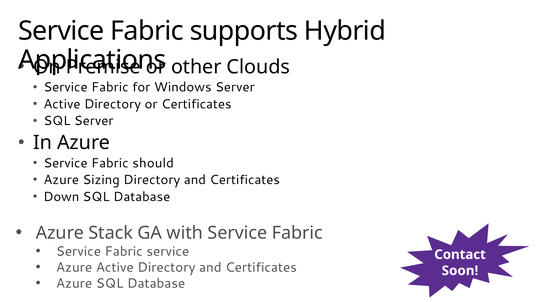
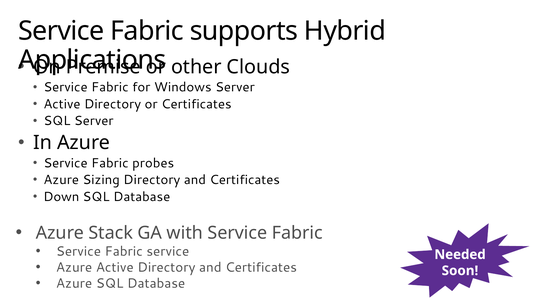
should: should -> probes
Contact: Contact -> Needed
